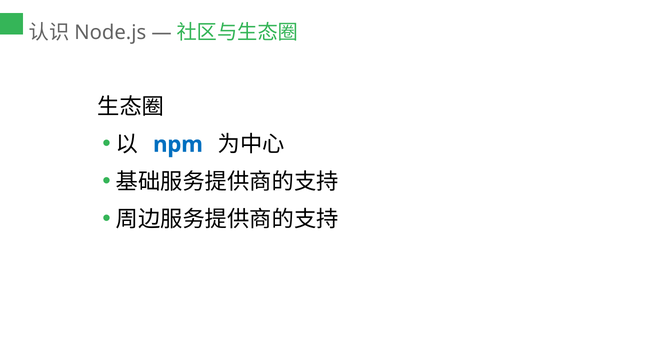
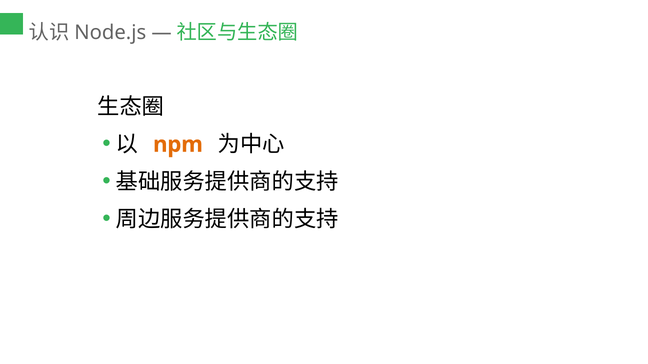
npm colour: blue -> orange
